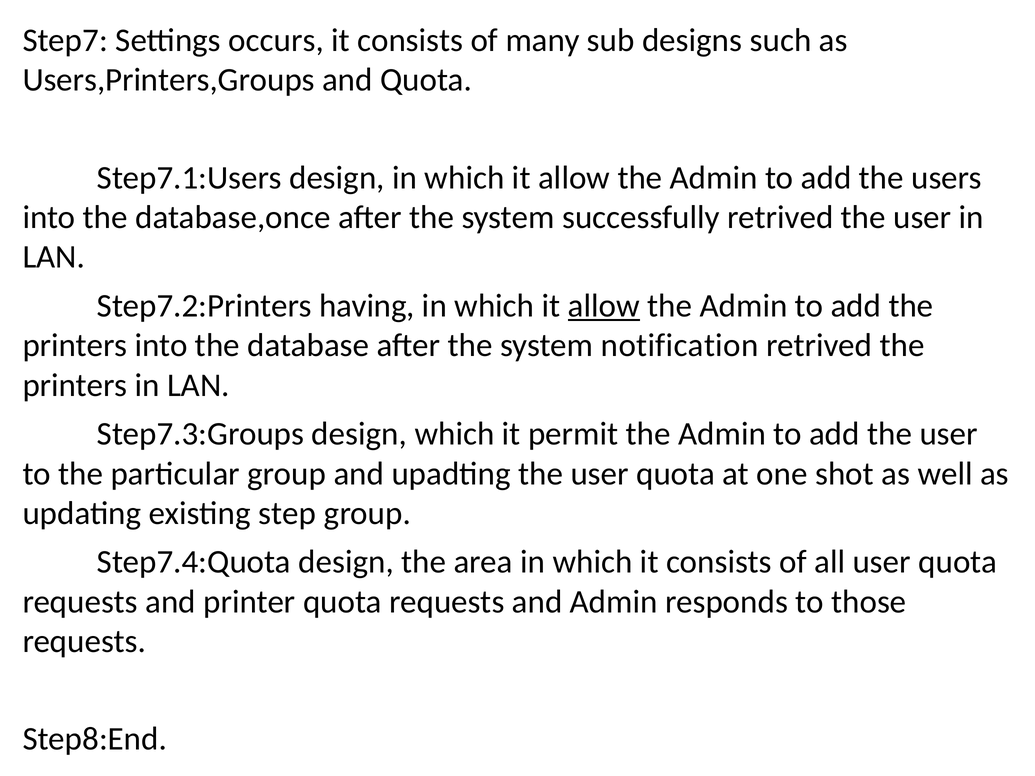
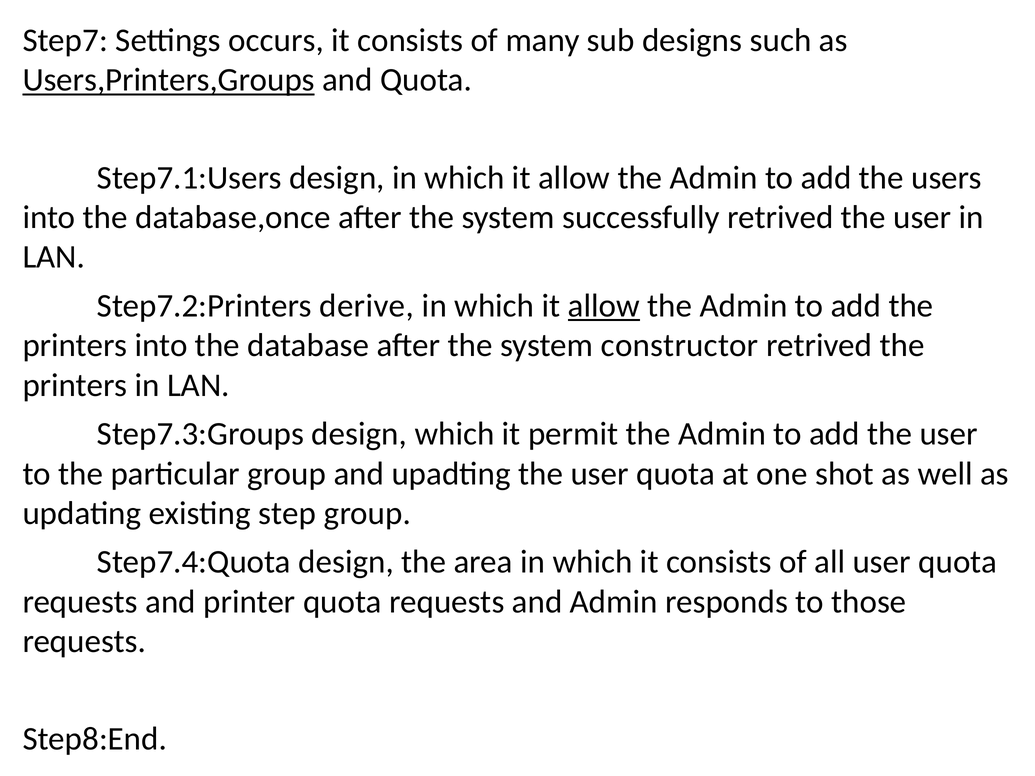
Users,Printers,Groups underline: none -> present
having: having -> derive
notification: notification -> constructor
